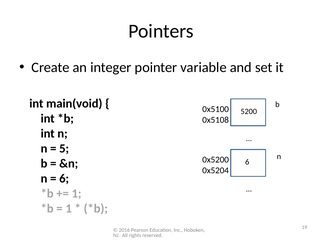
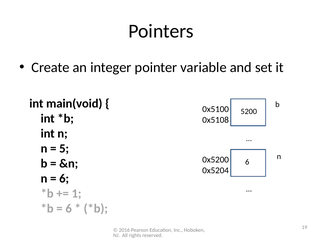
1 at (69, 209): 1 -> 6
